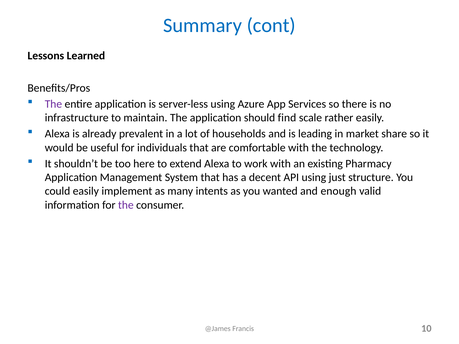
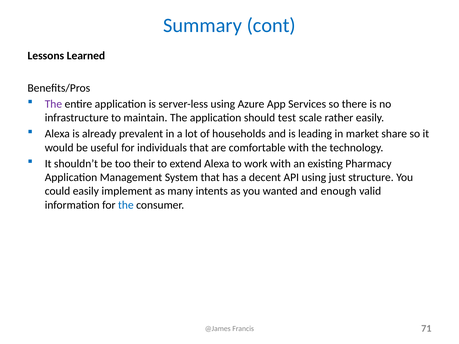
find: find -> test
here: here -> their
the at (126, 205) colour: purple -> blue
10: 10 -> 71
